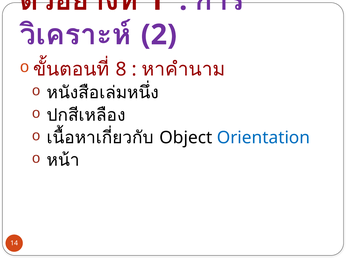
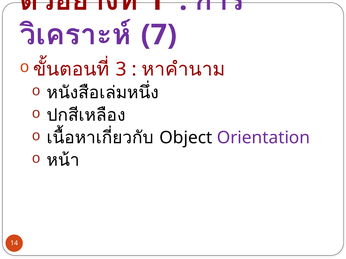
2: 2 -> 7
8: 8 -> 3
Orientation colour: blue -> purple
